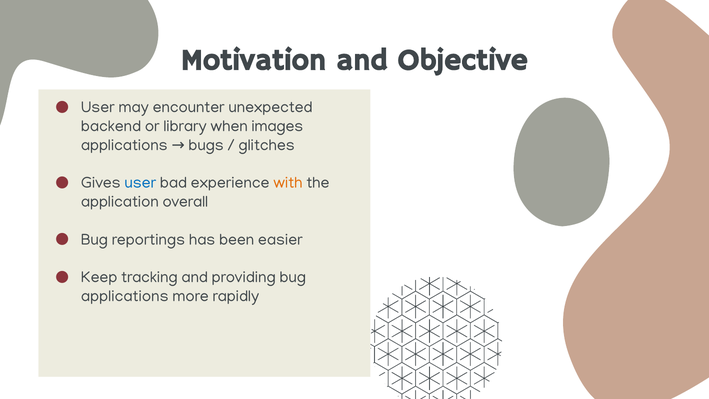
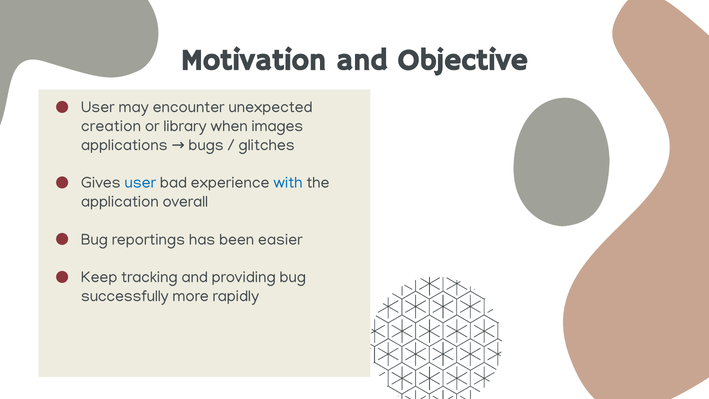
backend: backend -> creation
with colour: orange -> blue
applications at (125, 296): applications -> successfully
